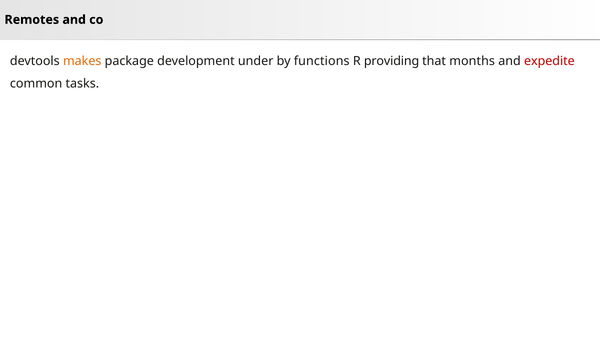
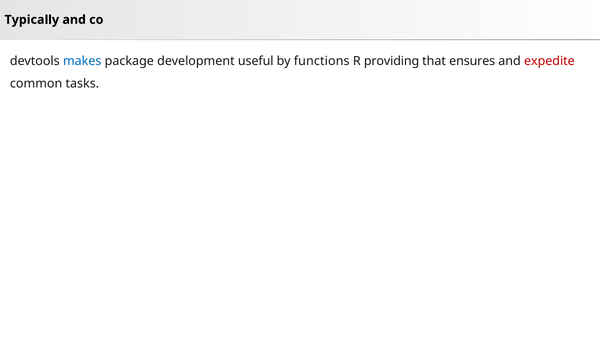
Remotes: Remotes -> Typically
makes colour: orange -> blue
under: under -> useful
months: months -> ensures
